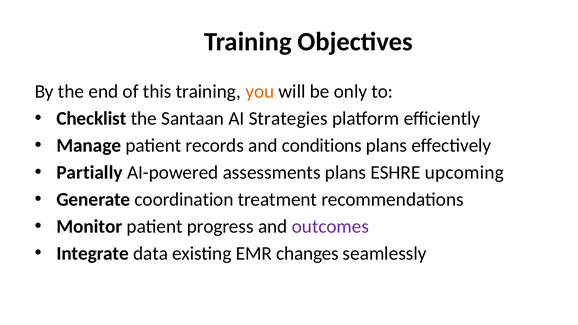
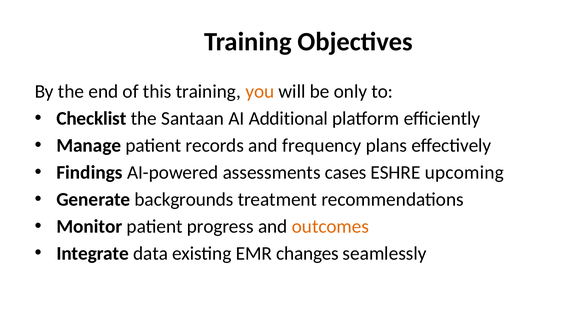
Strategies: Strategies -> Additional
conditions: conditions -> frequency
Partially: Partially -> Findings
assessments plans: plans -> cases
coordination: coordination -> backgrounds
outcomes colour: purple -> orange
